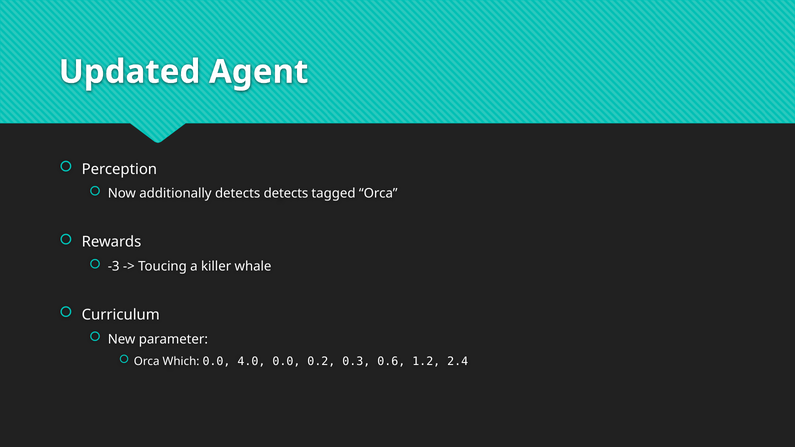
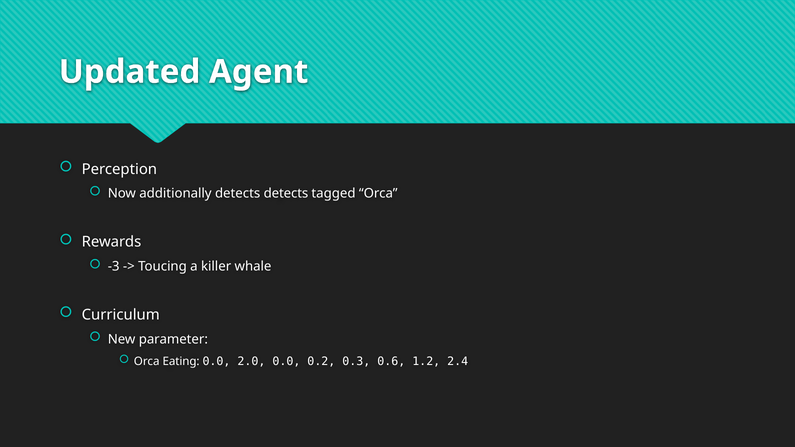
Which: Which -> Eating
4.0: 4.0 -> 2.0
